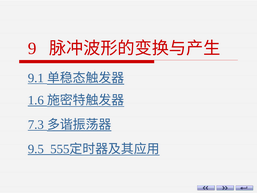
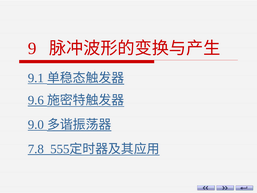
1.6: 1.6 -> 9.6
7.3: 7.3 -> 9.0
9.5: 9.5 -> 7.8
